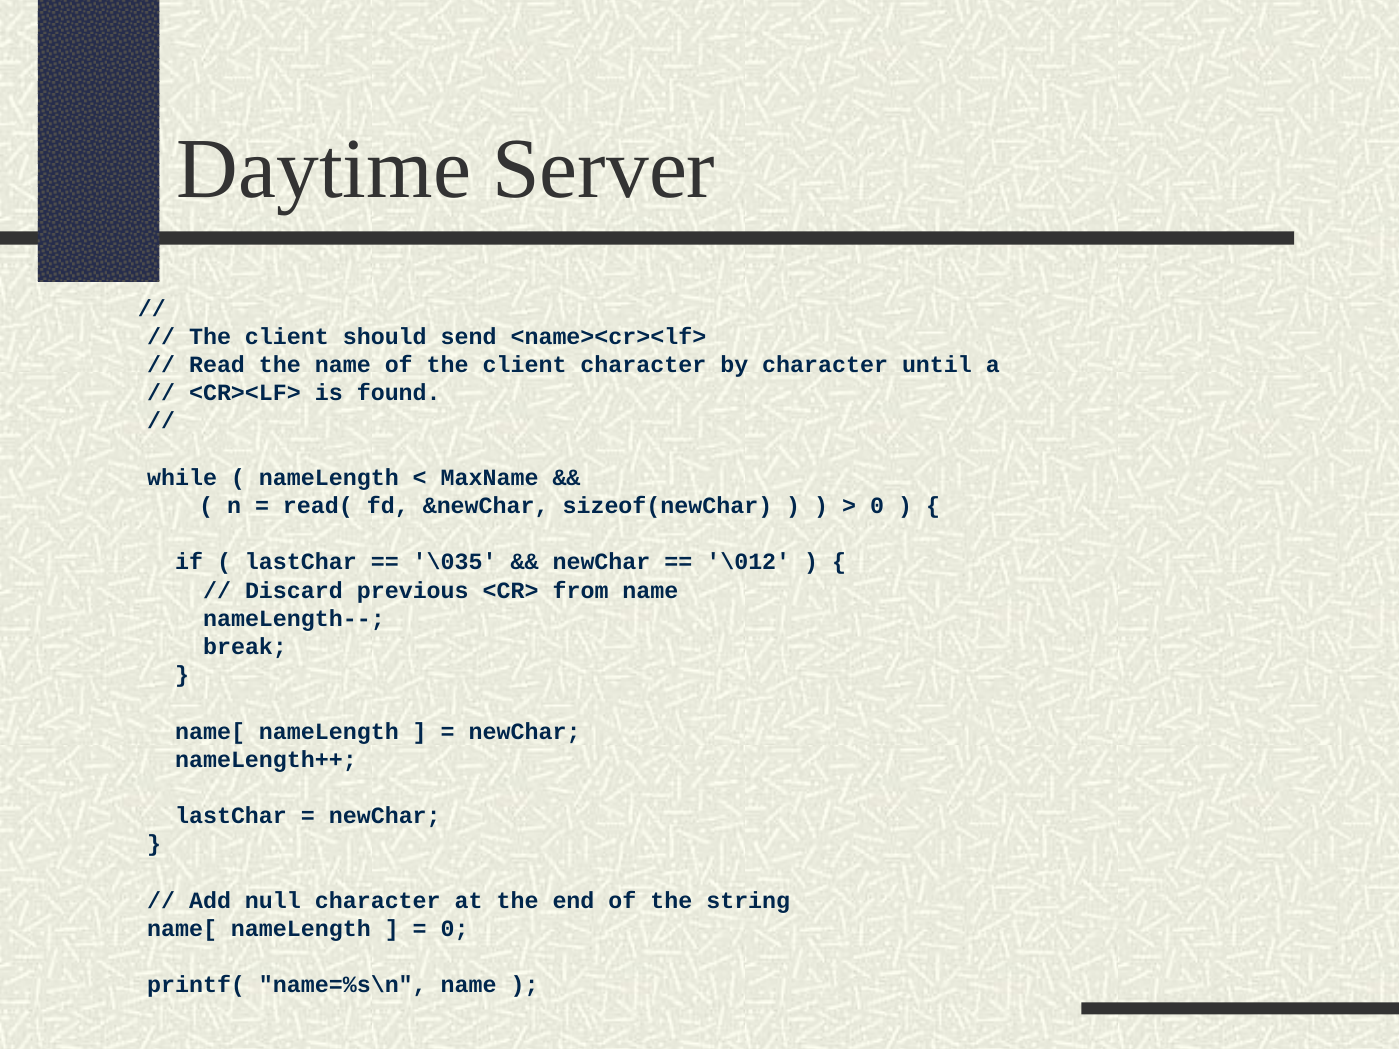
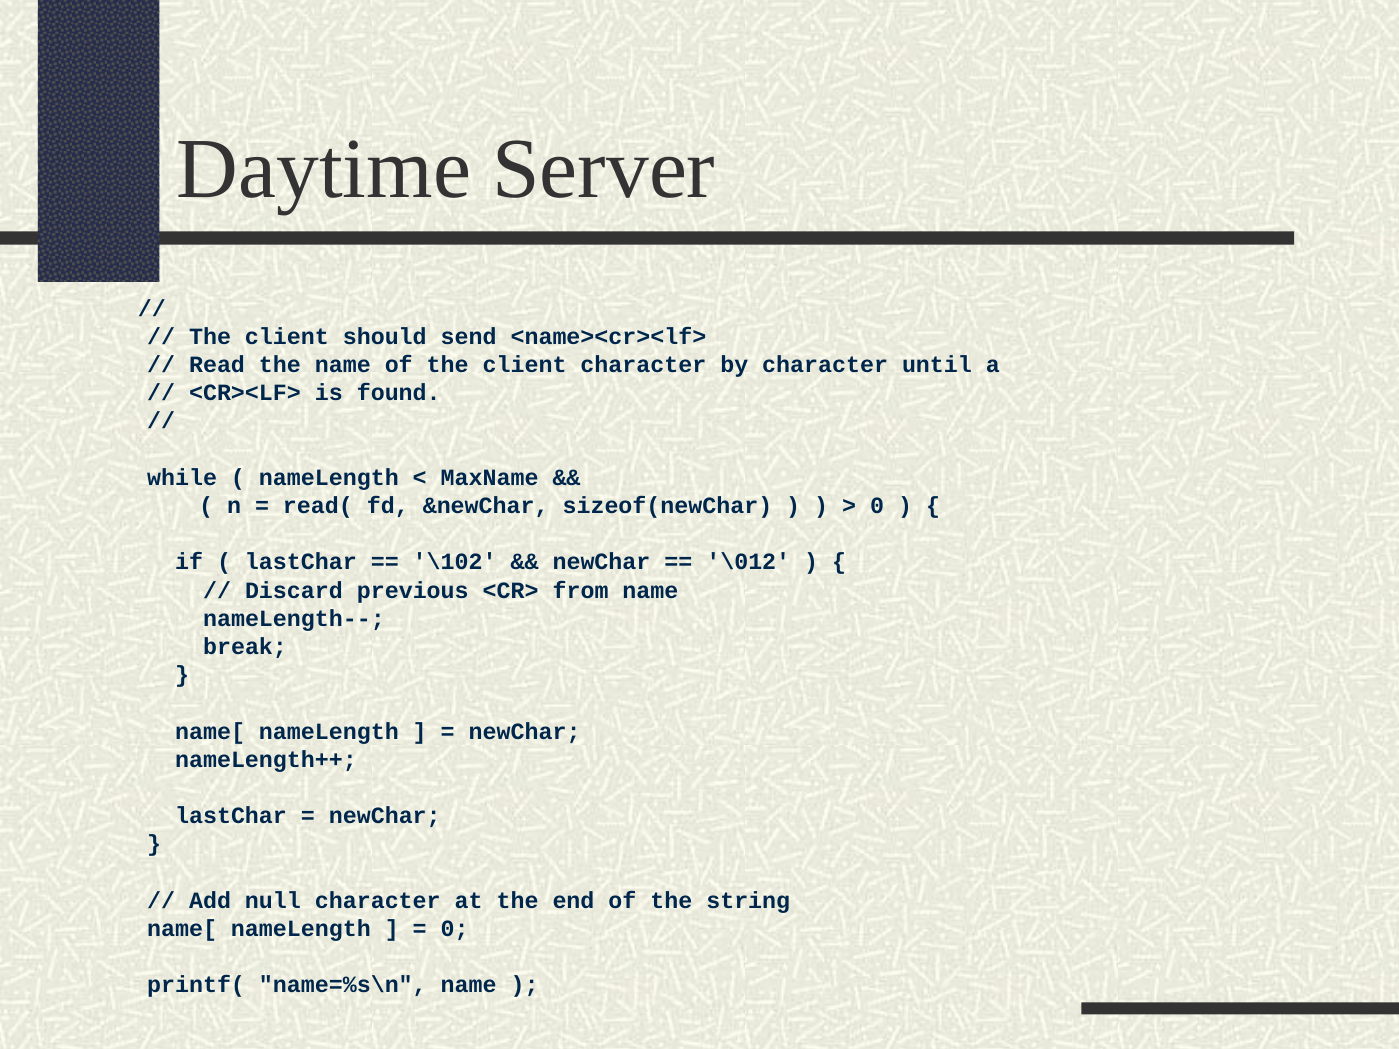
\035: \035 -> \102
